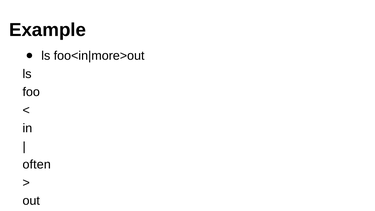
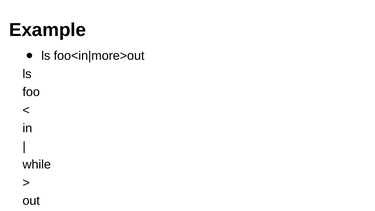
often: often -> while
